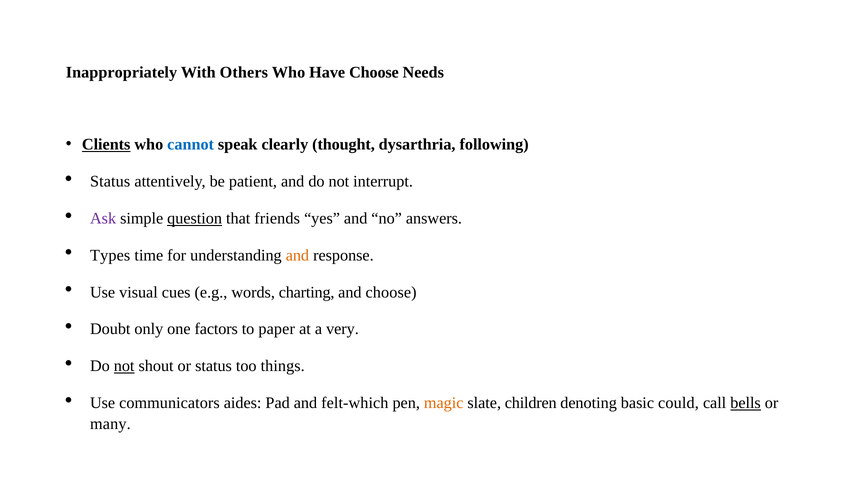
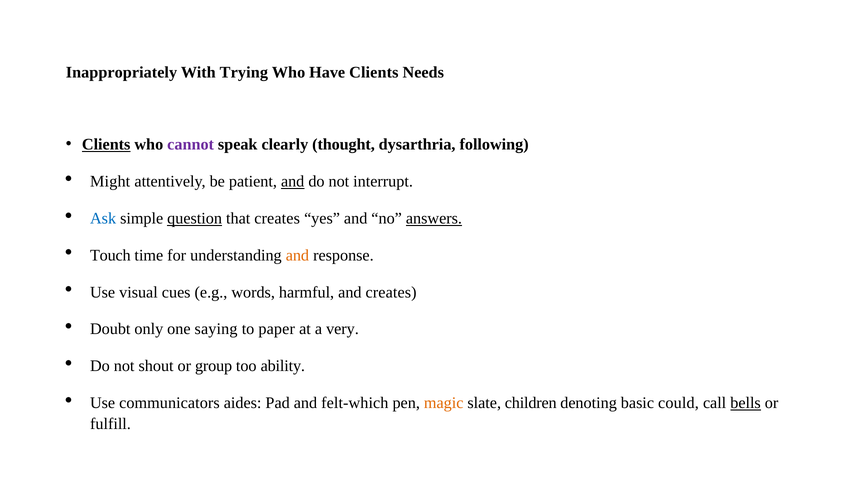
Others: Others -> Trying
Have Choose: Choose -> Clients
cannot colour: blue -> purple
Status at (110, 182): Status -> Might
and at (293, 182) underline: none -> present
Ask colour: purple -> blue
that friends: friends -> creates
answers underline: none -> present
Types: Types -> Touch
charting: charting -> harmful
and choose: choose -> creates
factors: factors -> saying
not at (124, 366) underline: present -> none
or status: status -> group
things: things -> ability
many: many -> fulfill
